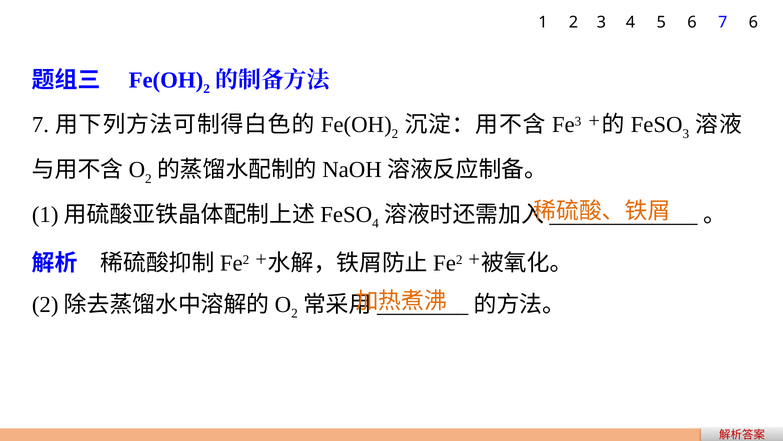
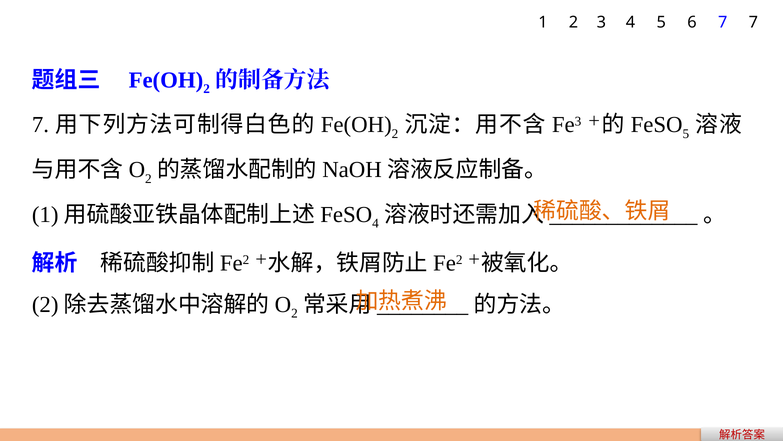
7 6: 6 -> 7
3 at (686, 134): 3 -> 5
